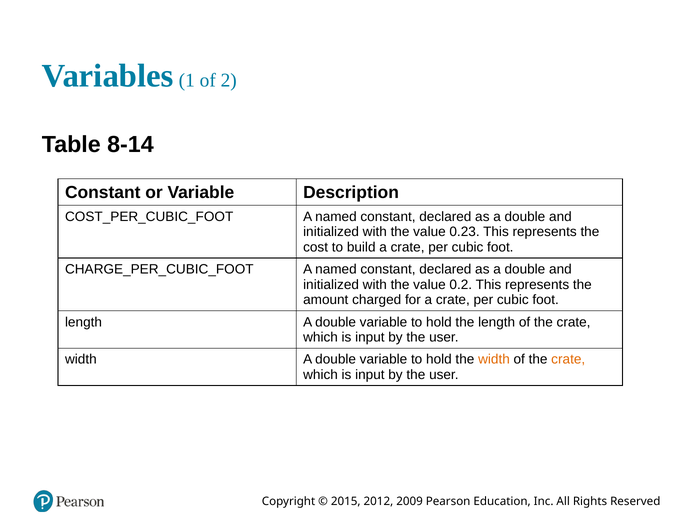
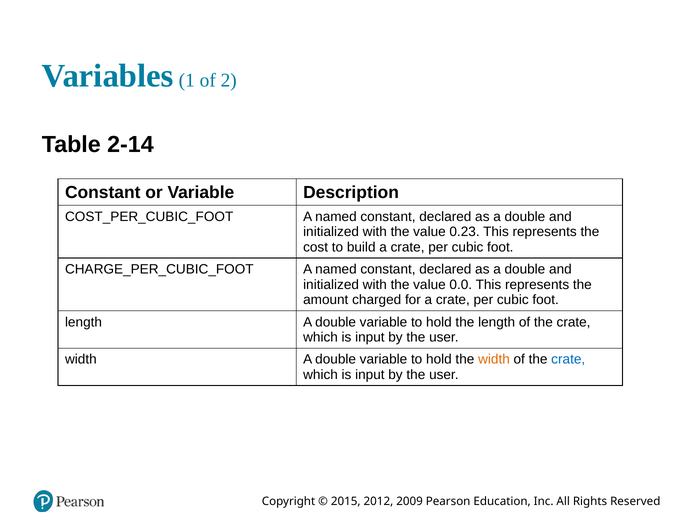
8-14: 8-14 -> 2-14
0.2: 0.2 -> 0.0
crate at (568, 359) colour: orange -> blue
